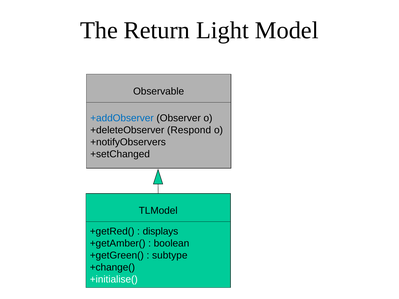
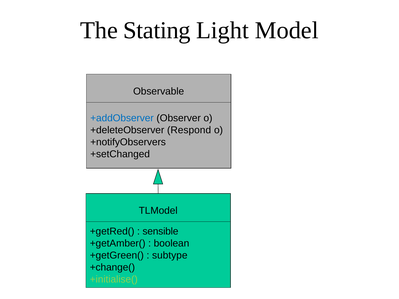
Return: Return -> Stating
displays: displays -> sensible
+initialise( colour: white -> light green
